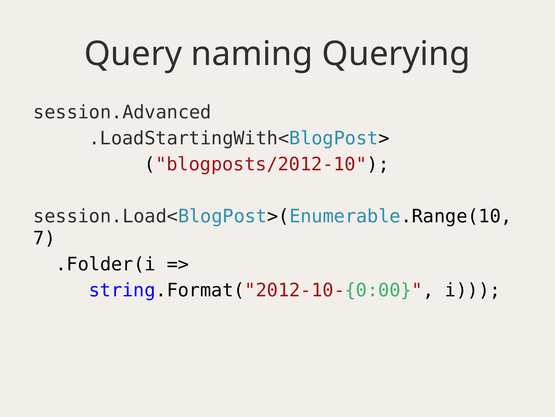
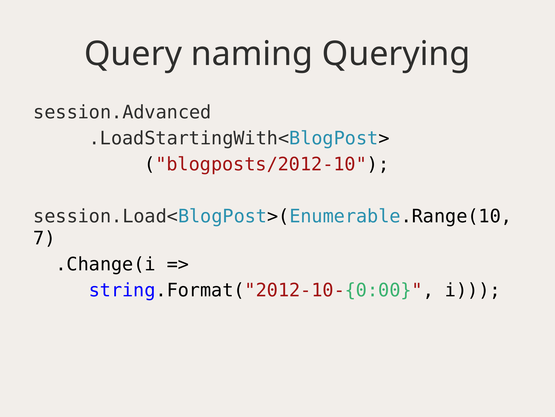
.Folder(i: .Folder(i -> .Change(i
